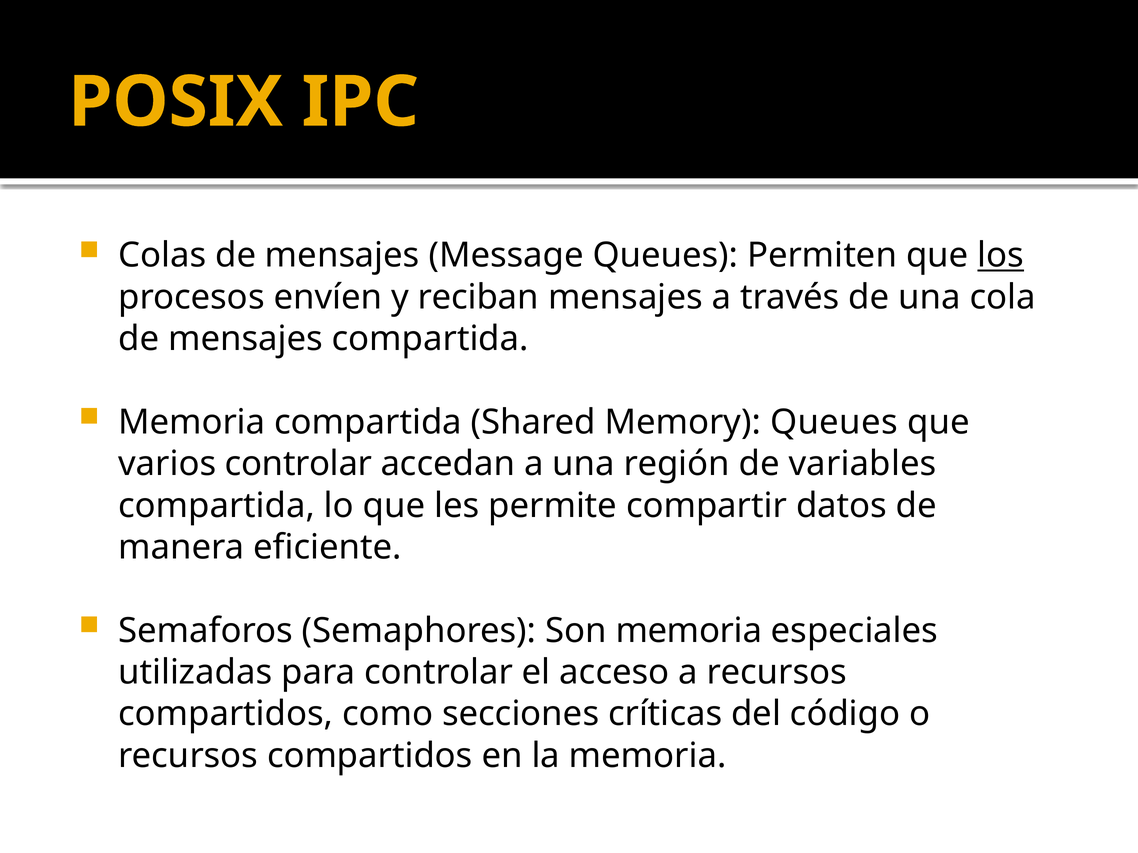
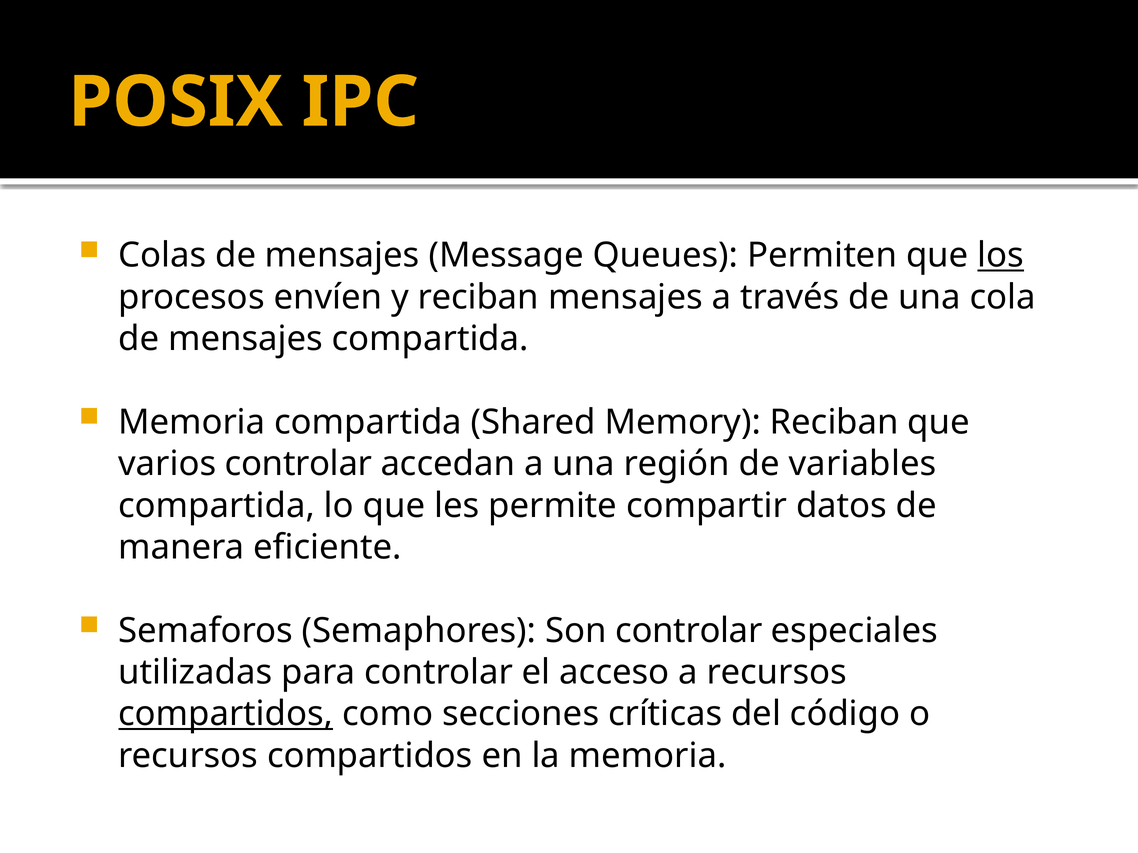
Memory Queues: Queues -> Reciban
Son memoria: memoria -> controlar
compartidos at (226, 714) underline: none -> present
